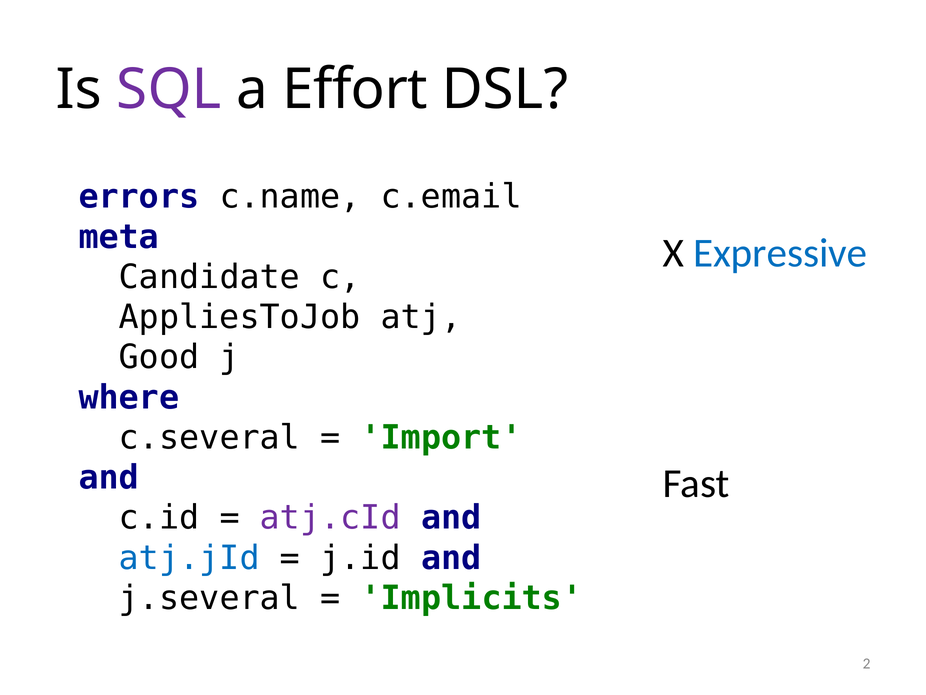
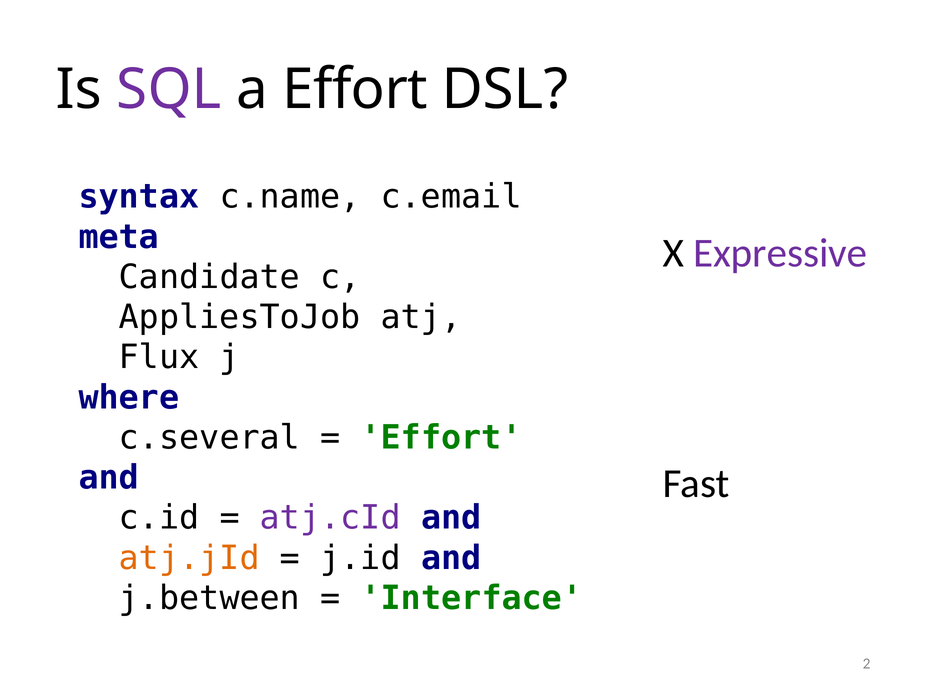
errors: errors -> syntax
Expressive colour: blue -> purple
Good: Good -> Flux
Import at (441, 437): Import -> Effort
atj.jId colour: blue -> orange
j.several: j.several -> j.between
Implicits: Implicits -> Interface
